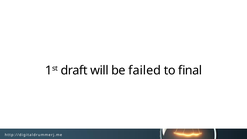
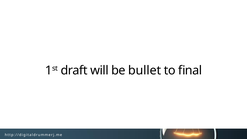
failed: failed -> bullet
